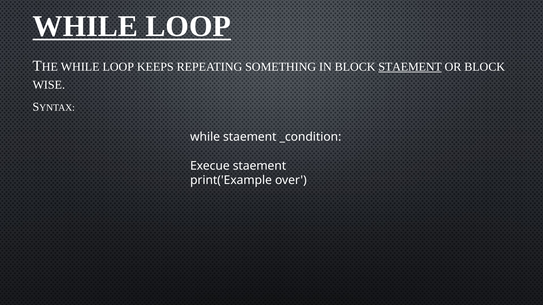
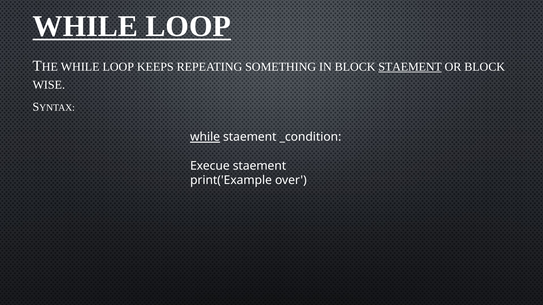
while at (205, 137) underline: none -> present
